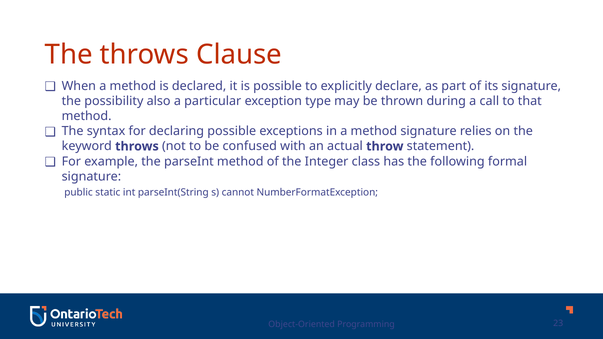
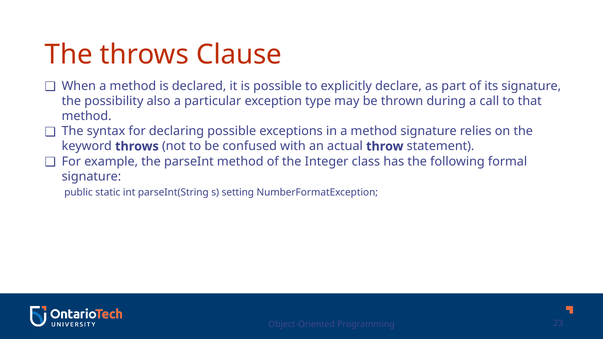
cannot: cannot -> setting
